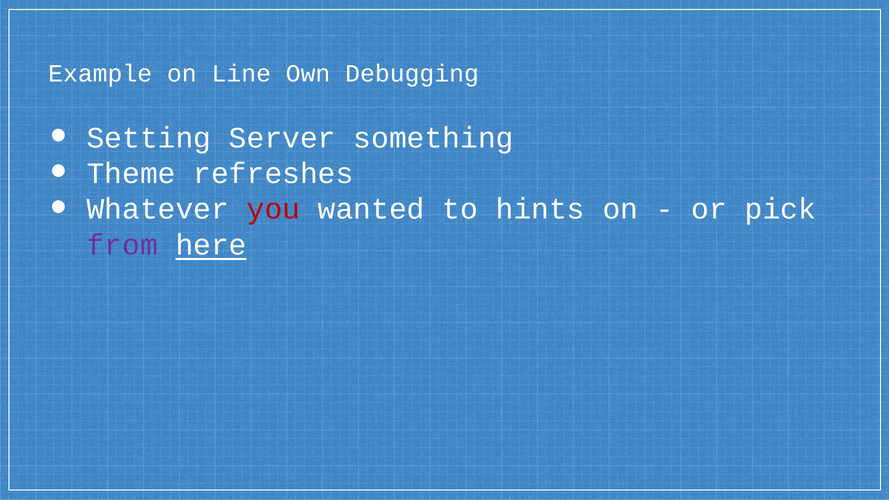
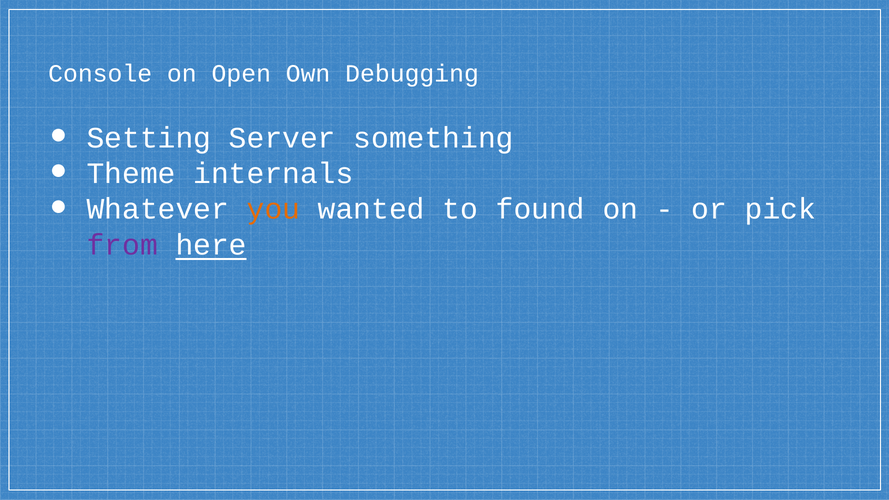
Example: Example -> Console
Line: Line -> Open
refreshes: refreshes -> internals
you colour: red -> orange
hints: hints -> found
